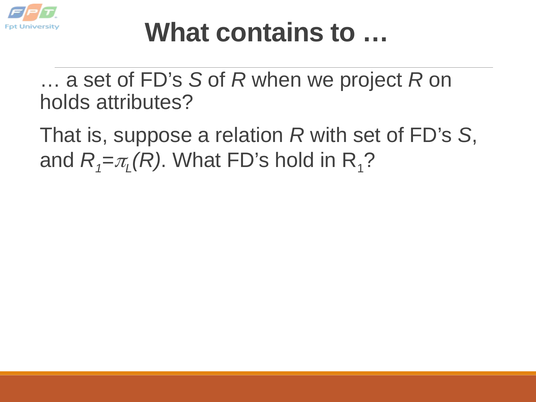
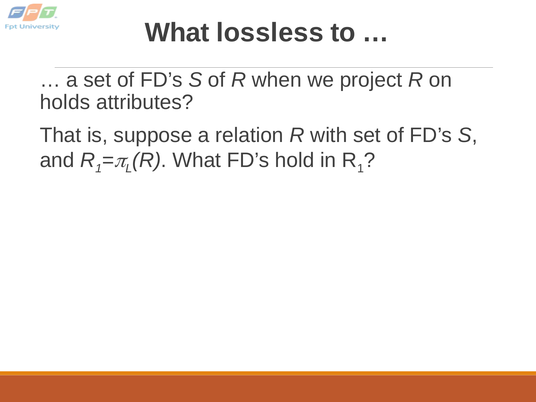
contains: contains -> lossless
